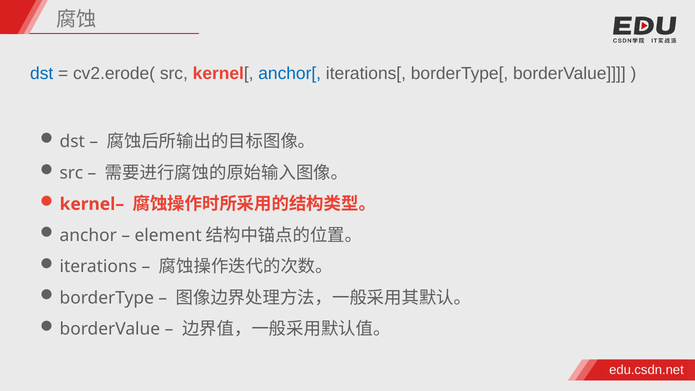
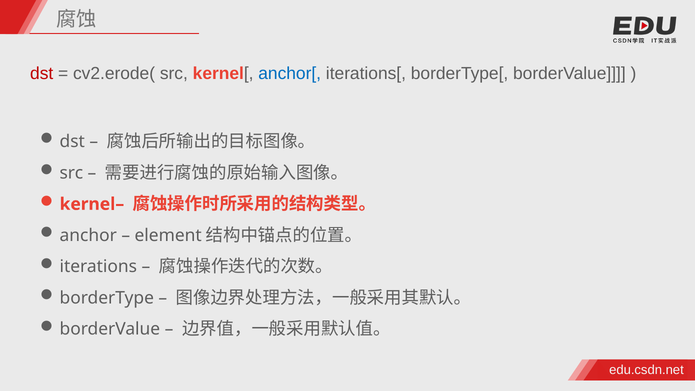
dst at (42, 73) colour: blue -> red
